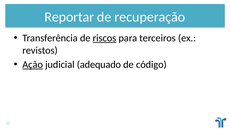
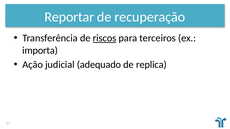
revistos: revistos -> importa
Ação underline: present -> none
código: código -> replica
